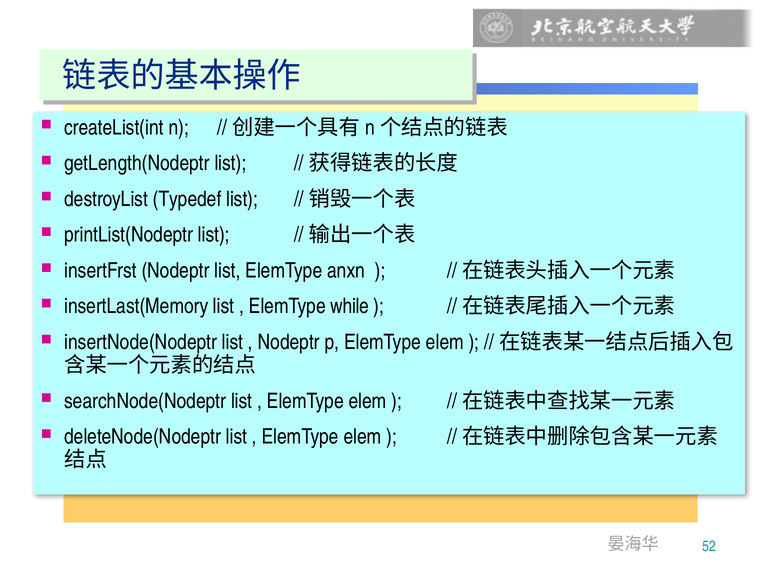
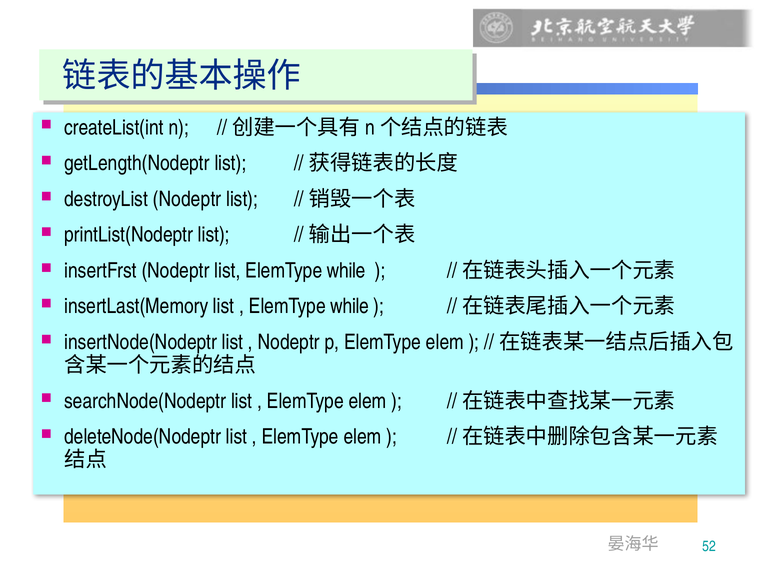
destroyList Typedef: Typedef -> Nodeptr
list ElemType anxn: anxn -> while
